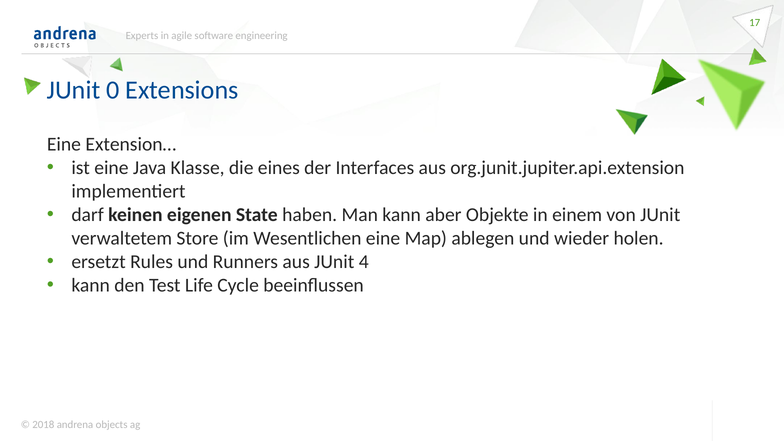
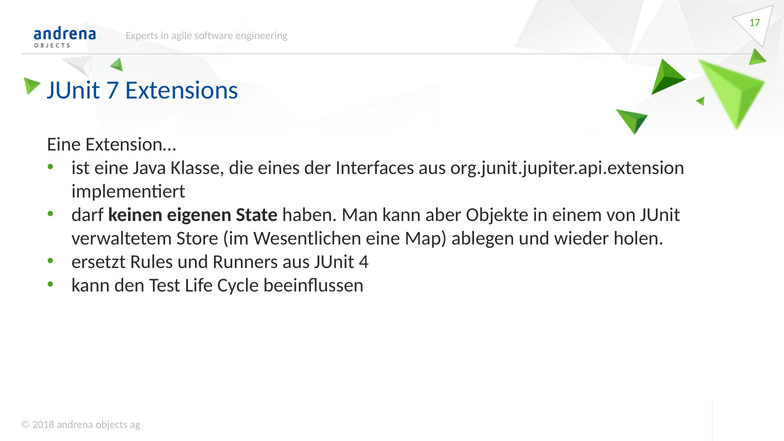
0: 0 -> 7
